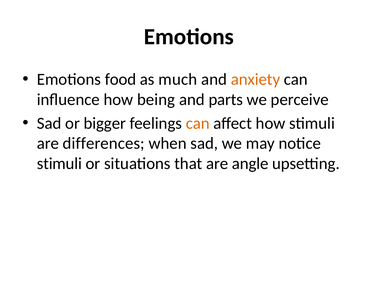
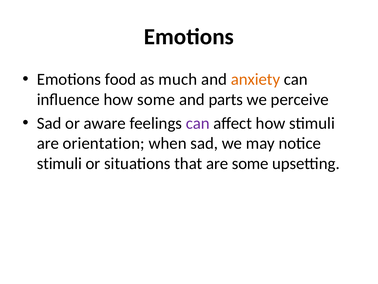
how being: being -> some
bigger: bigger -> aware
can at (198, 123) colour: orange -> purple
differences: differences -> orientation
are angle: angle -> some
